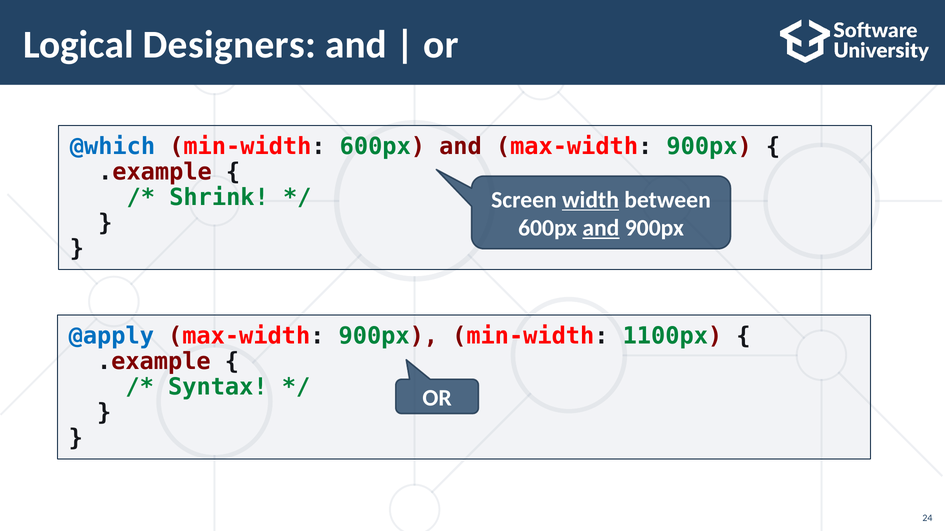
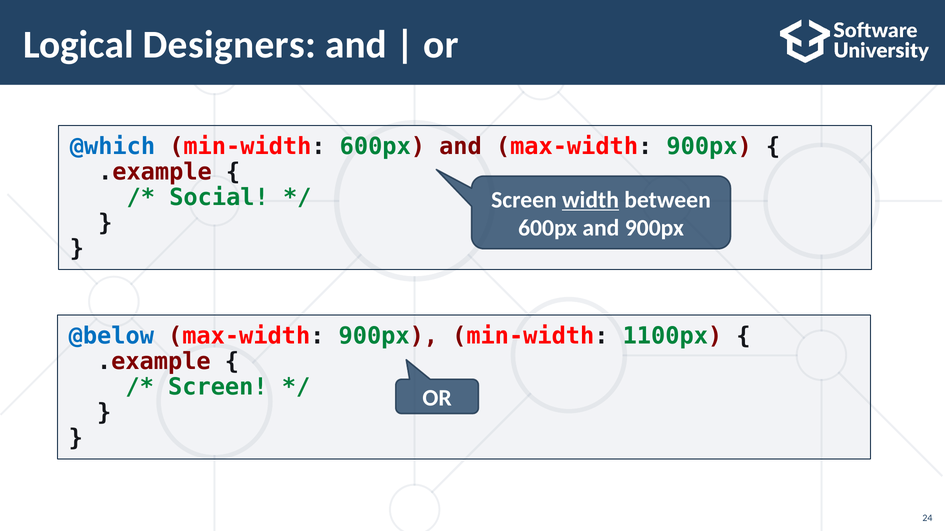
Shrink: Shrink -> Social
and at (601, 228) underline: present -> none
@apply: @apply -> @below
Syntax at (218, 387): Syntax -> Screen
